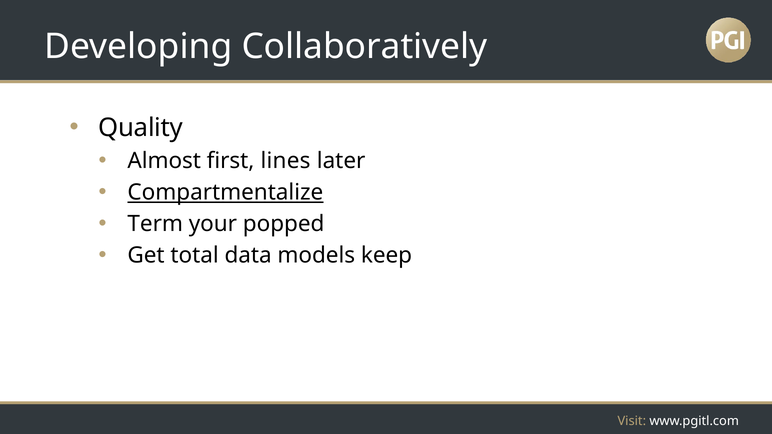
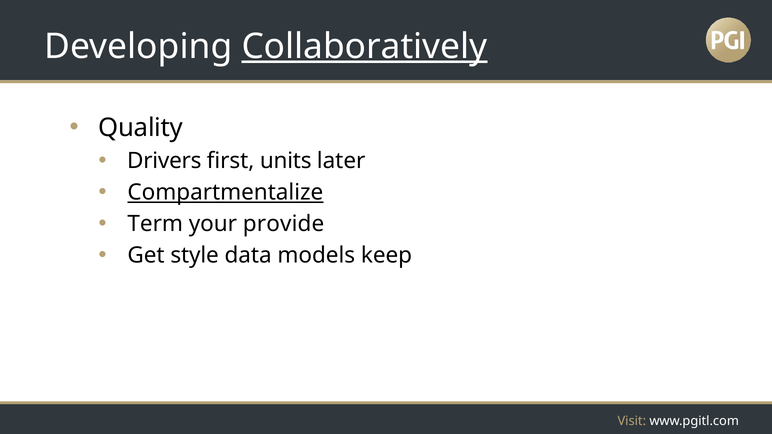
Collaboratively underline: none -> present
Almost: Almost -> Drivers
lines: lines -> units
popped: popped -> provide
total: total -> style
